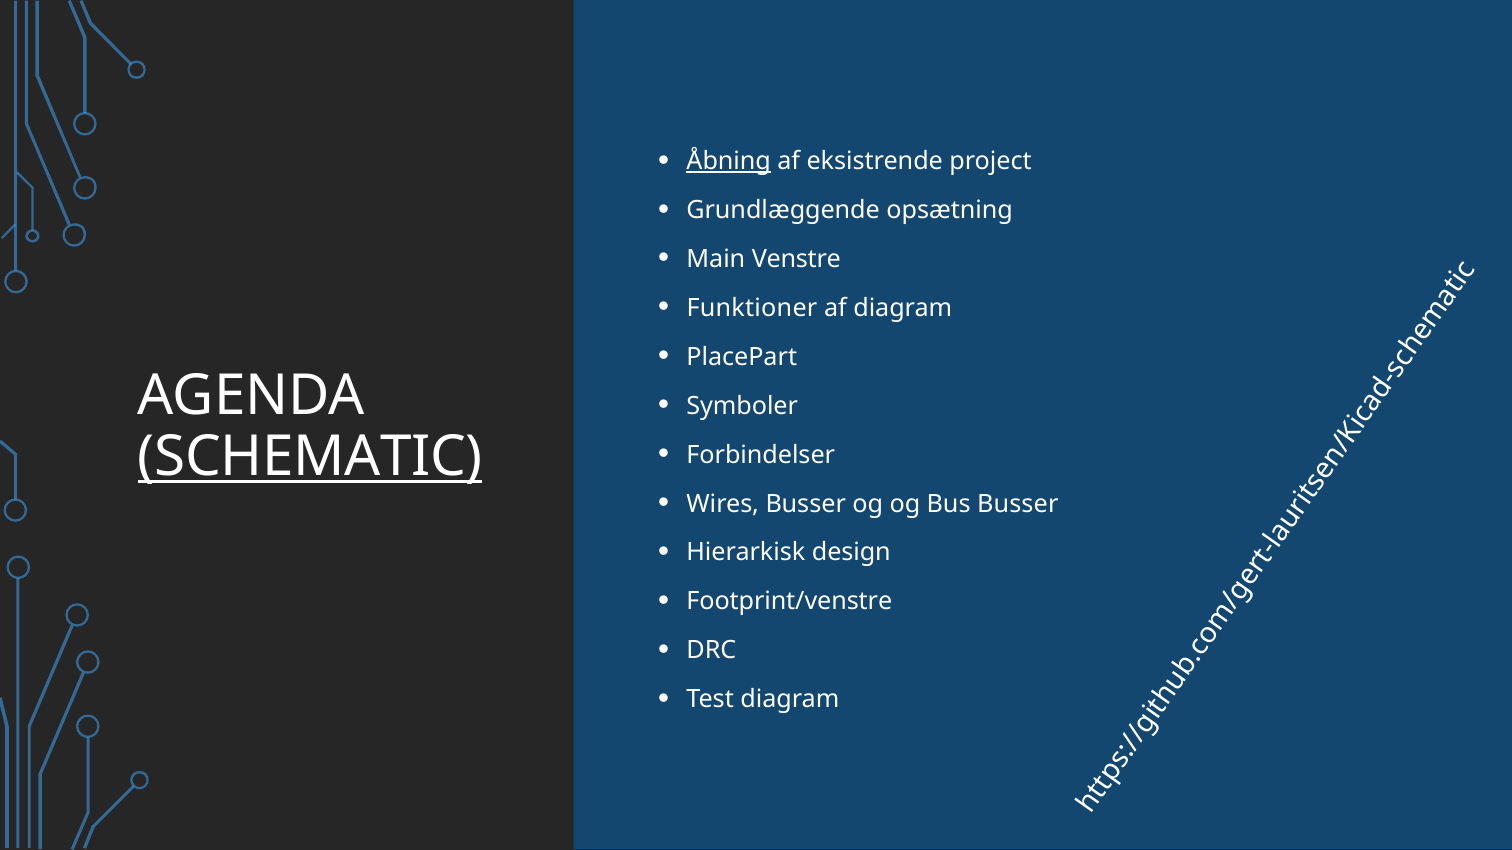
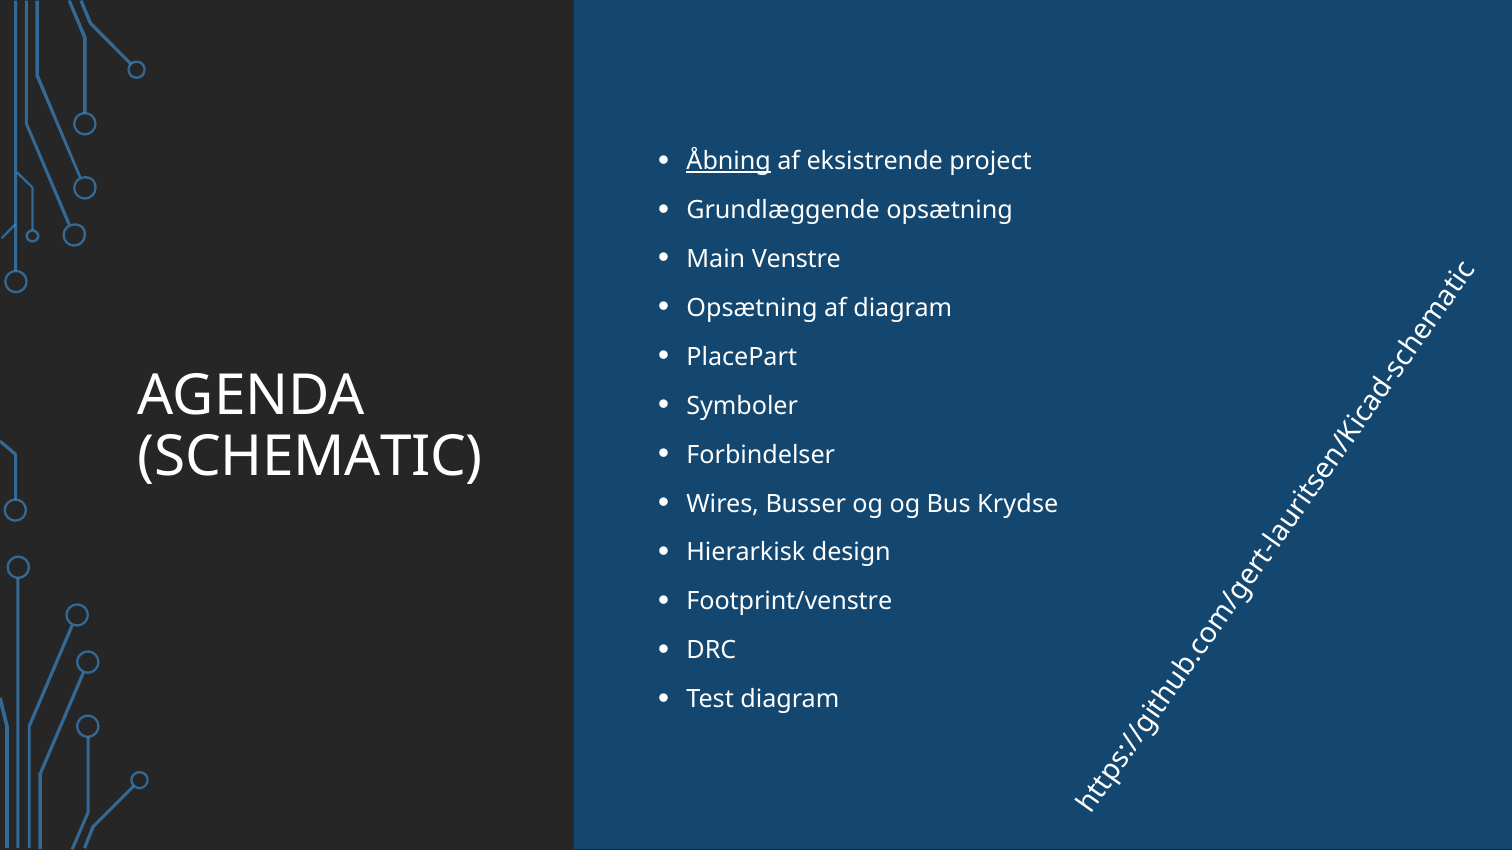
Funktioner at (752, 308): Funktioner -> Opsætning
SCHEMATIC underline: present -> none
Bus Busser: Busser -> Krydse
